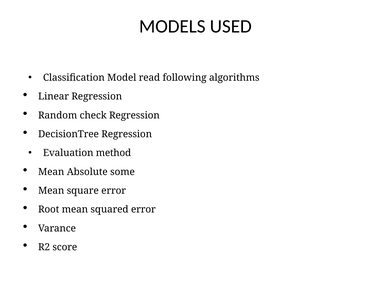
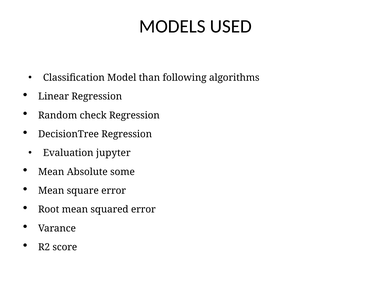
read: read -> than
method: method -> jupyter
